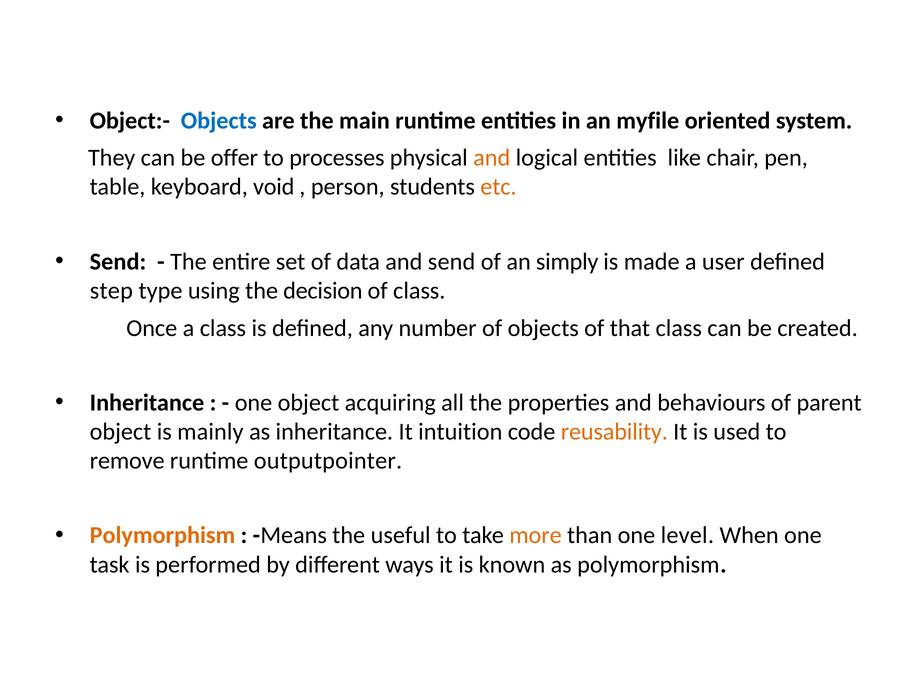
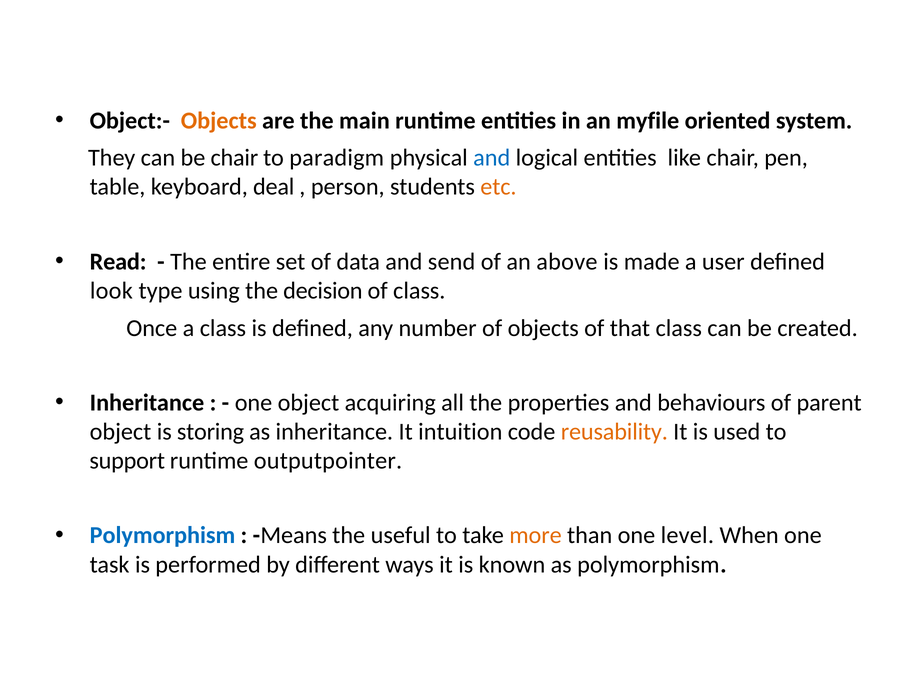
Objects at (219, 121) colour: blue -> orange
be offer: offer -> chair
processes: processes -> paradigm
and at (492, 158) colour: orange -> blue
void: void -> deal
Send at (118, 262): Send -> Read
simply: simply -> above
step: step -> look
mainly: mainly -> storing
remove: remove -> support
Polymorphism at (162, 535) colour: orange -> blue
